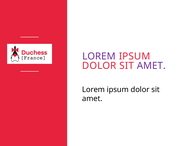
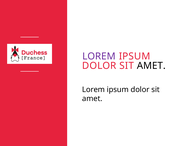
AMET at (151, 65) colour: purple -> black
